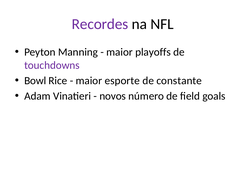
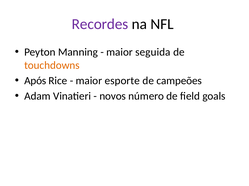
playoffs: playoffs -> seguida
touchdowns colour: purple -> orange
Bowl: Bowl -> Após
constante: constante -> campeões
